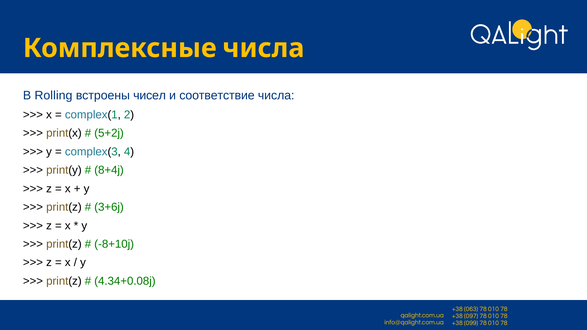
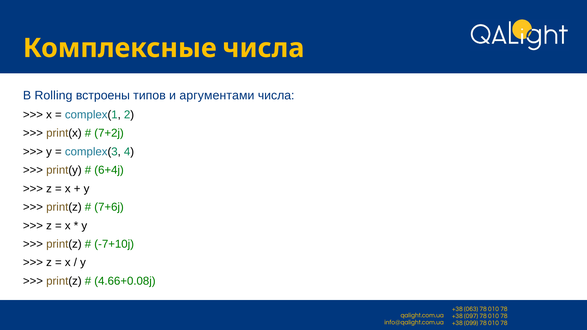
чисел: чисел -> типов
соответствие: соответствие -> аргументами
5+2j: 5+2j -> 7+2j
8+4j: 8+4j -> 6+4j
3+6j: 3+6j -> 7+6j
-8+10j: -8+10j -> -7+10j
4.34+0.08j: 4.34+0.08j -> 4.66+0.08j
